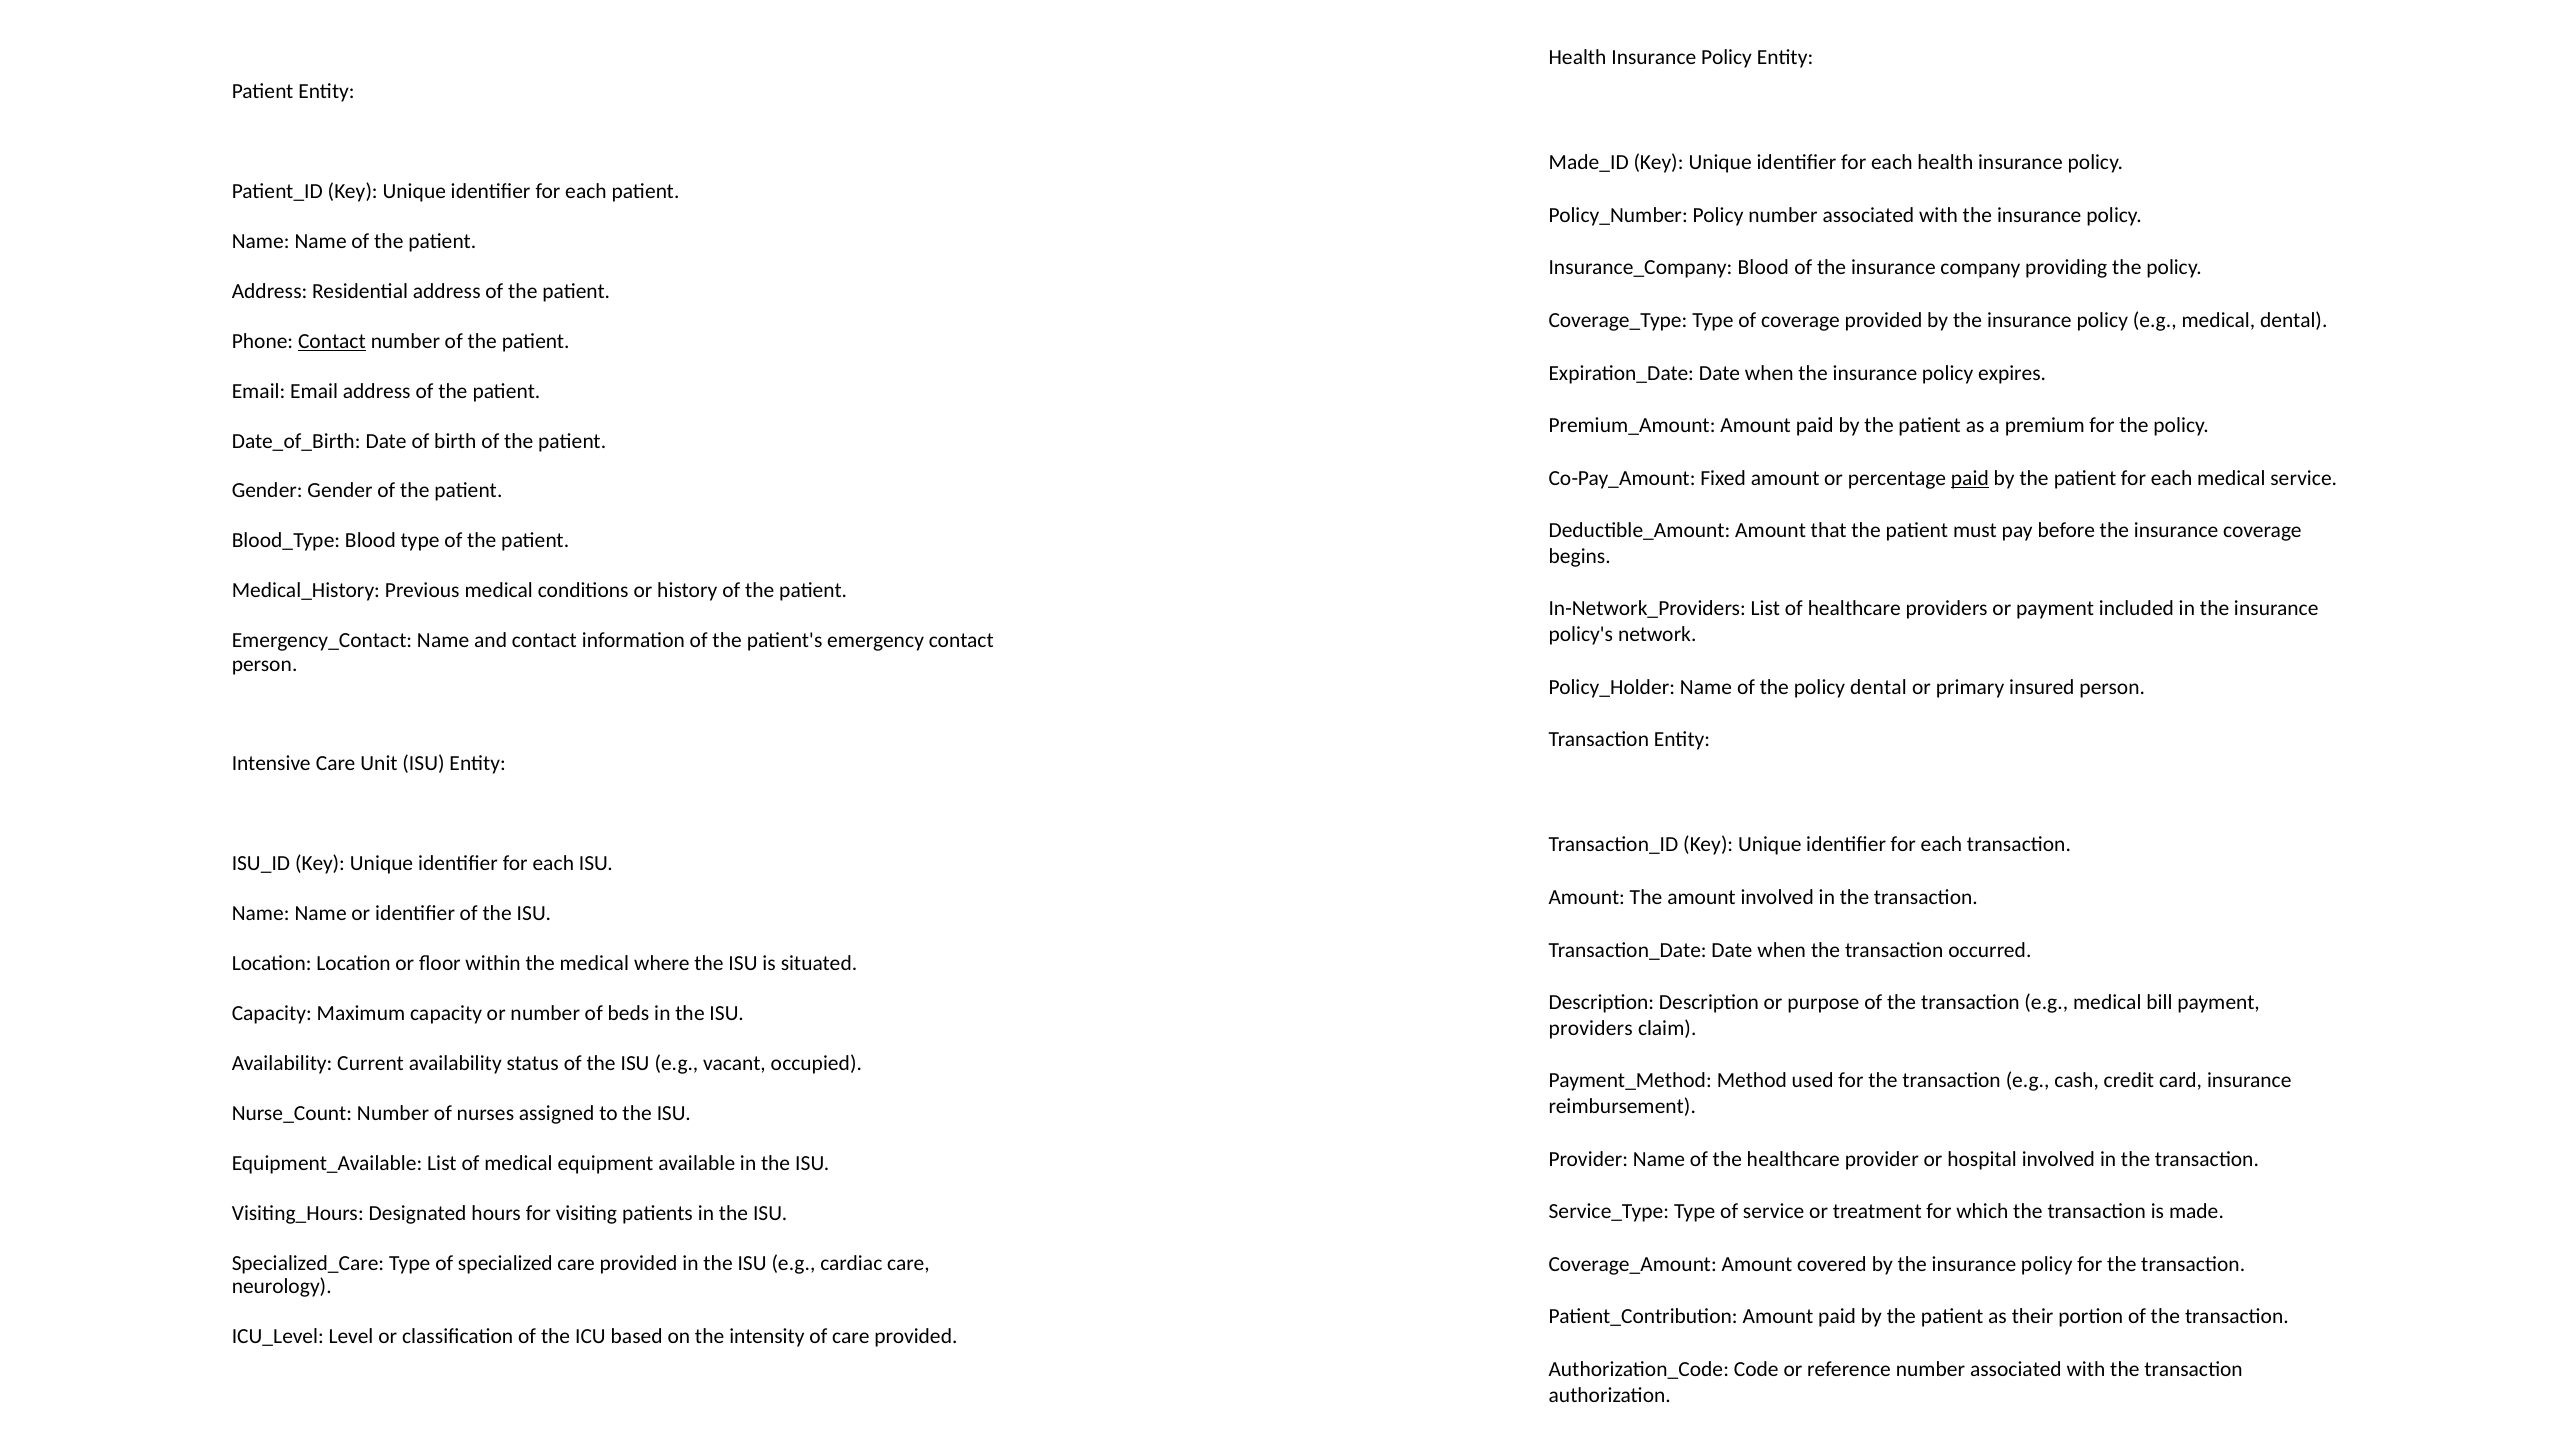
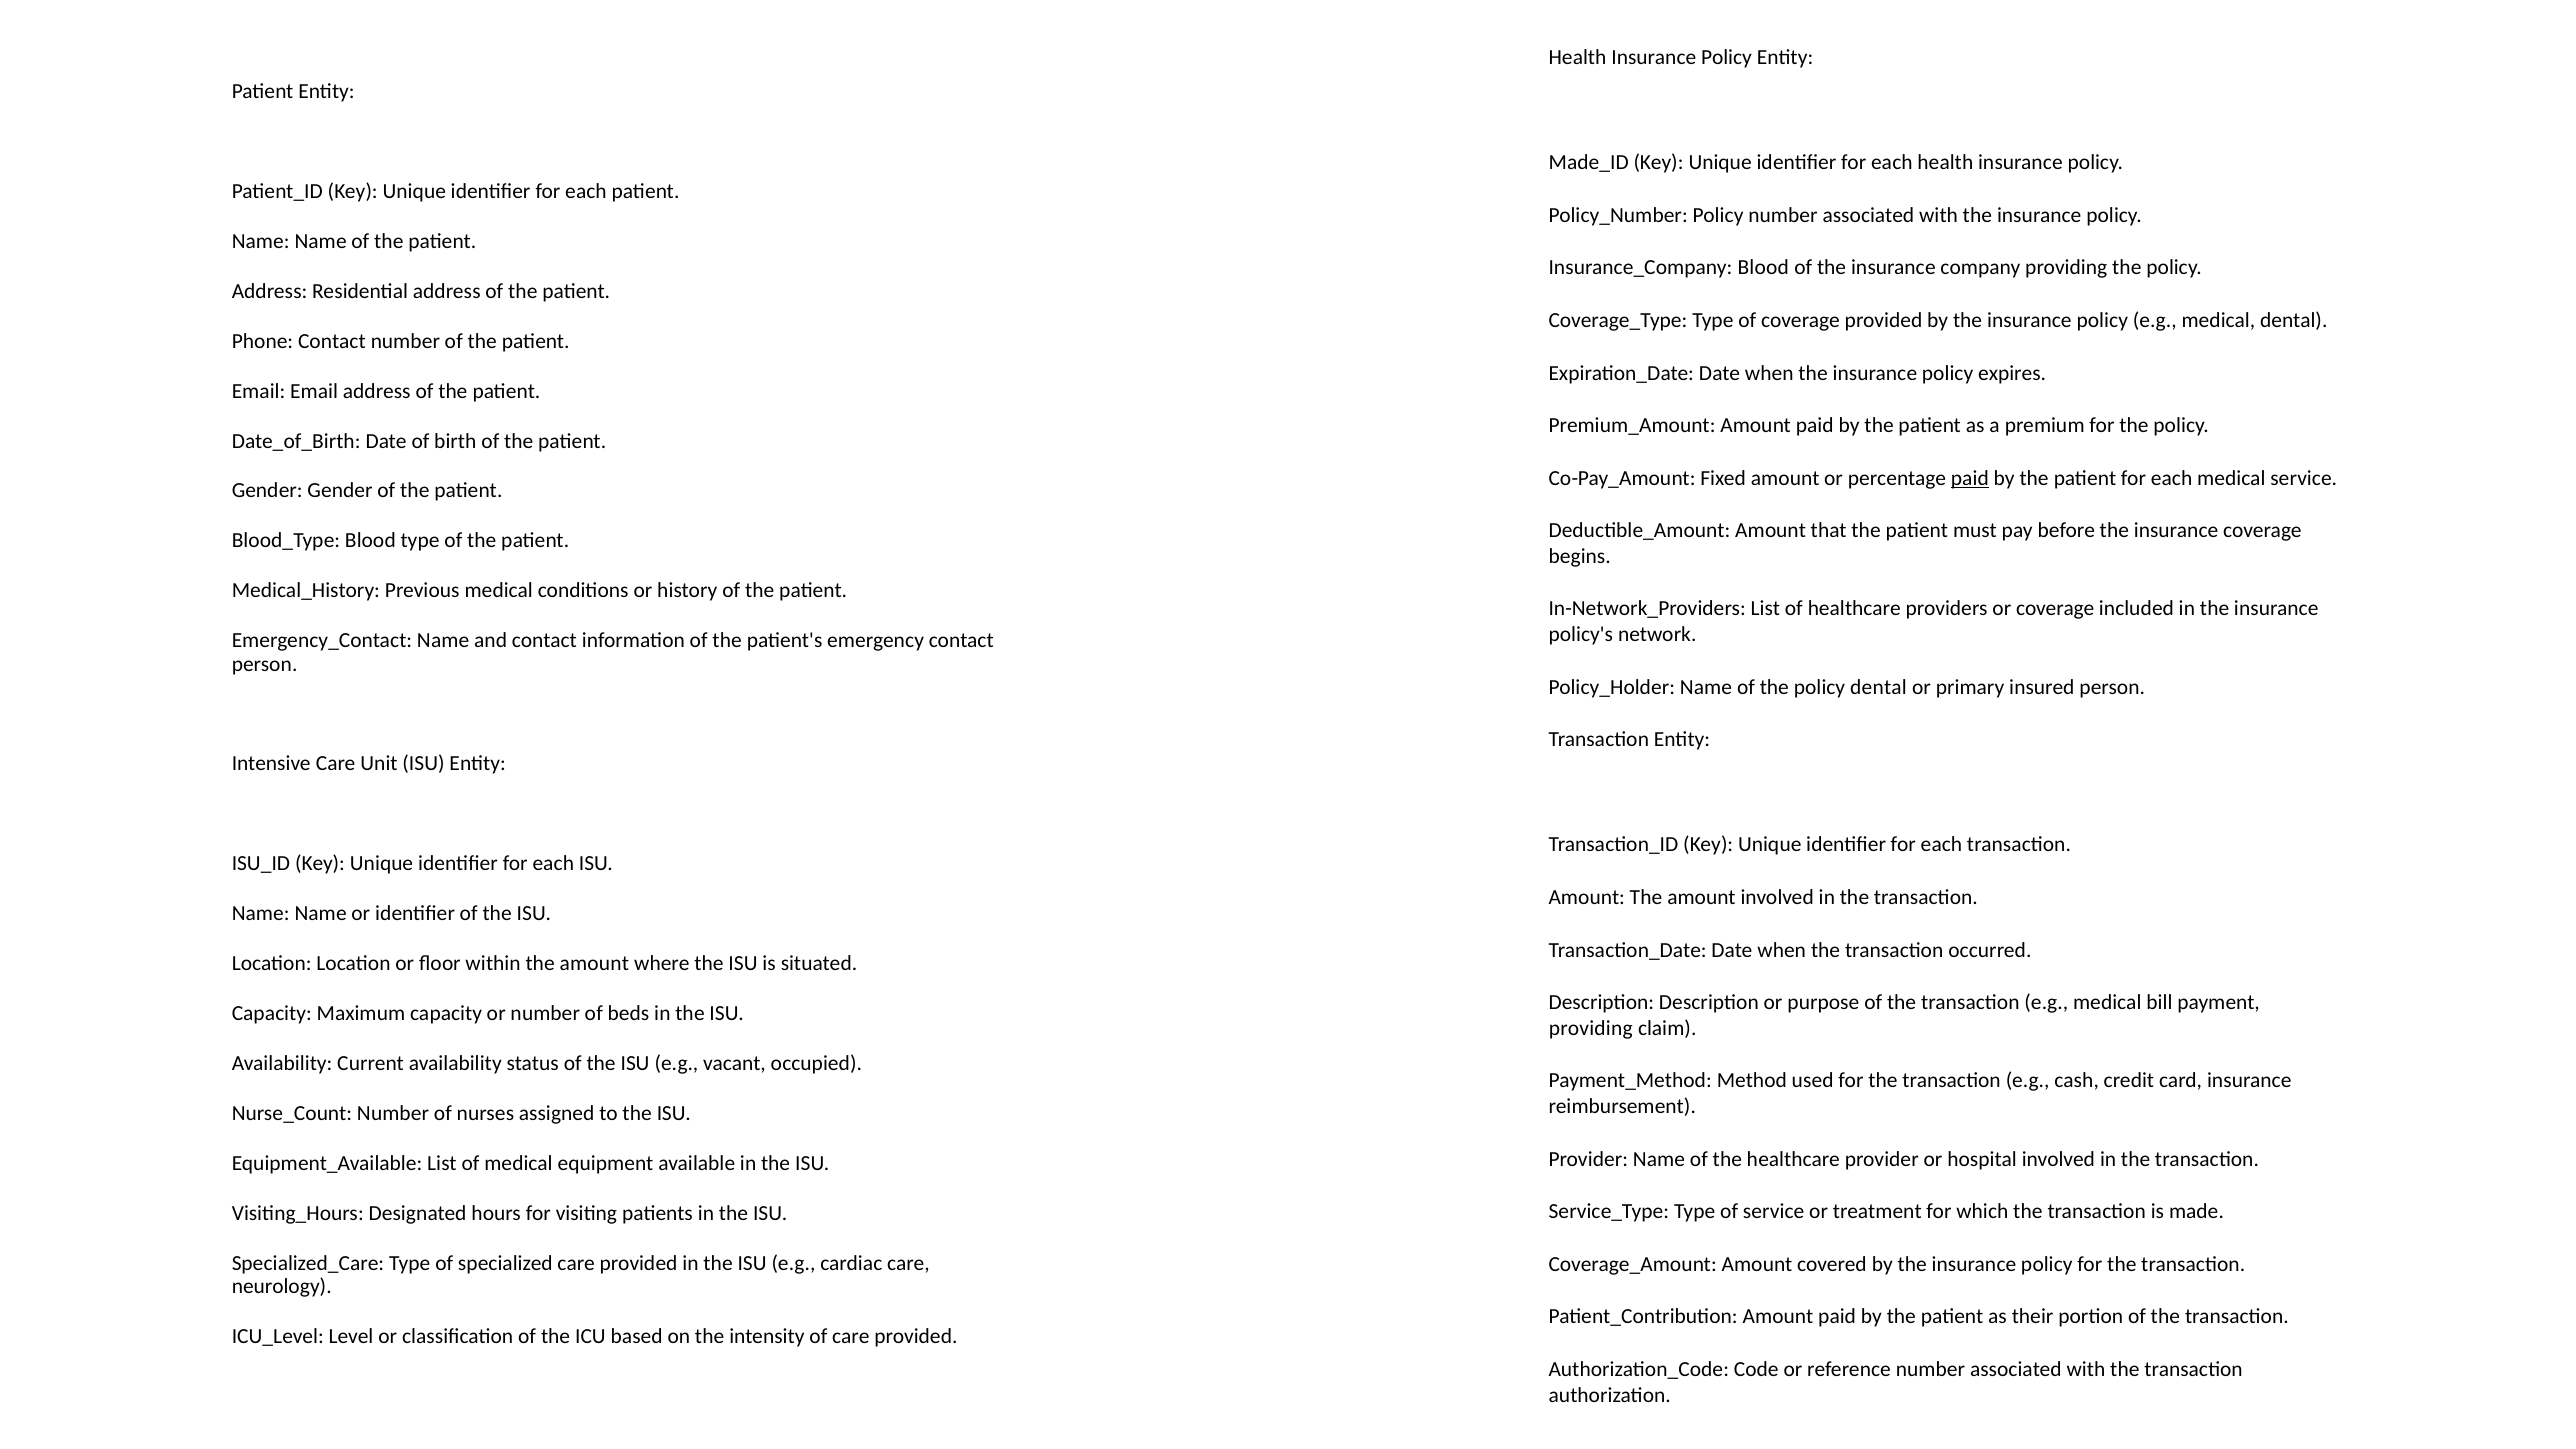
Contact at (332, 341) underline: present -> none
or payment: payment -> coverage
within the medical: medical -> amount
providers at (1591, 1028): providers -> providing
